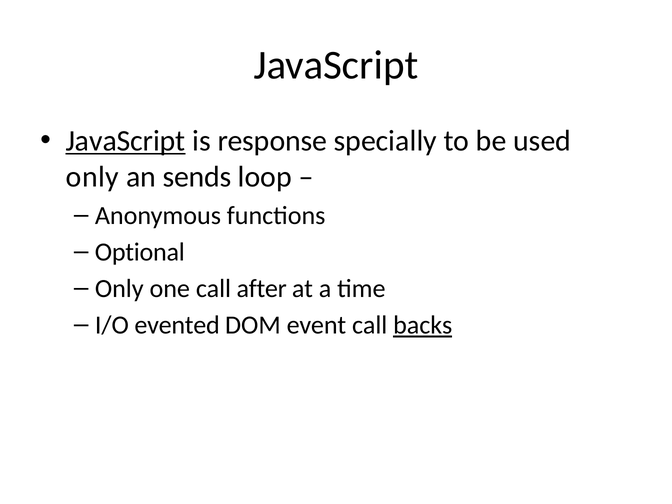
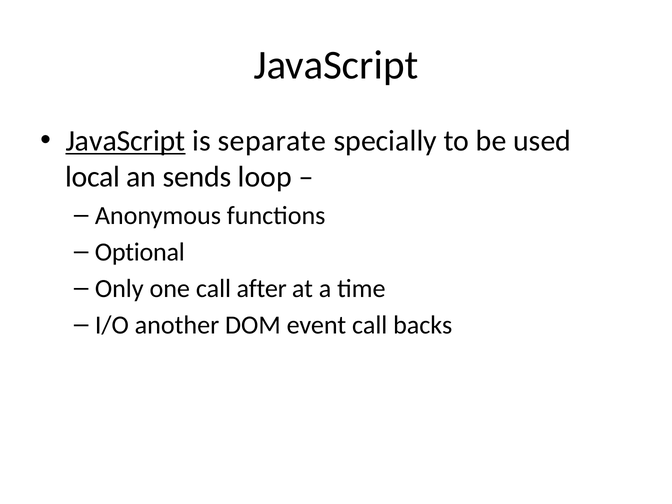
response: response -> separate
only at (92, 177): only -> local
evented: evented -> another
backs underline: present -> none
